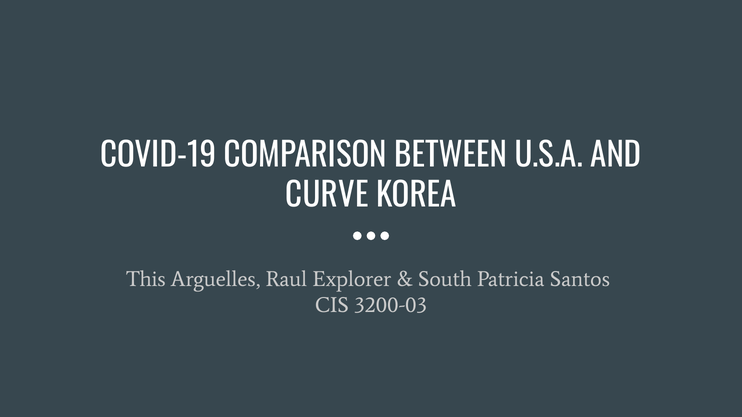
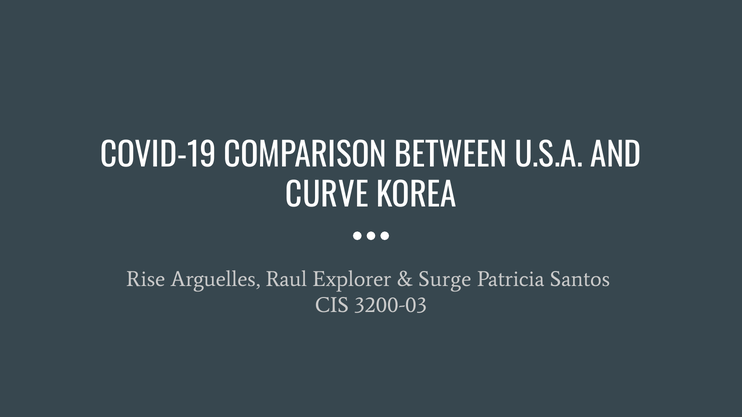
This: This -> Rise
South: South -> Surge
